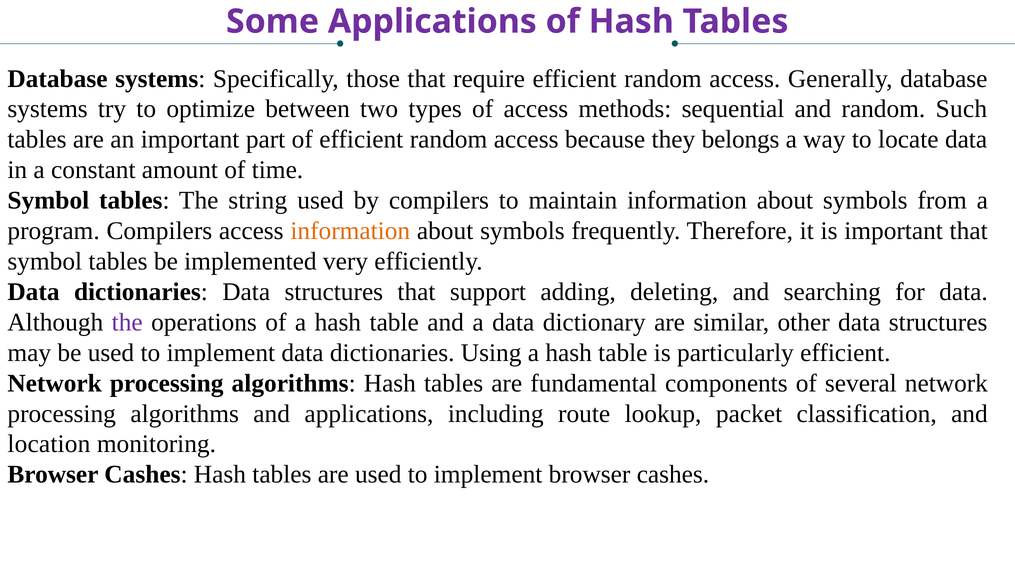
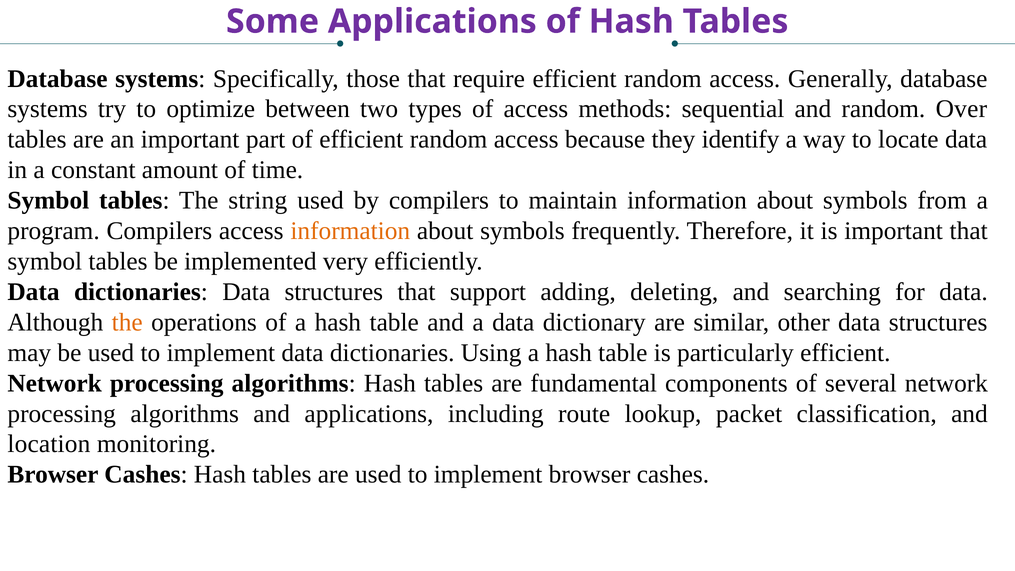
Such: Such -> Over
belongs: belongs -> identify
the at (127, 322) colour: purple -> orange
